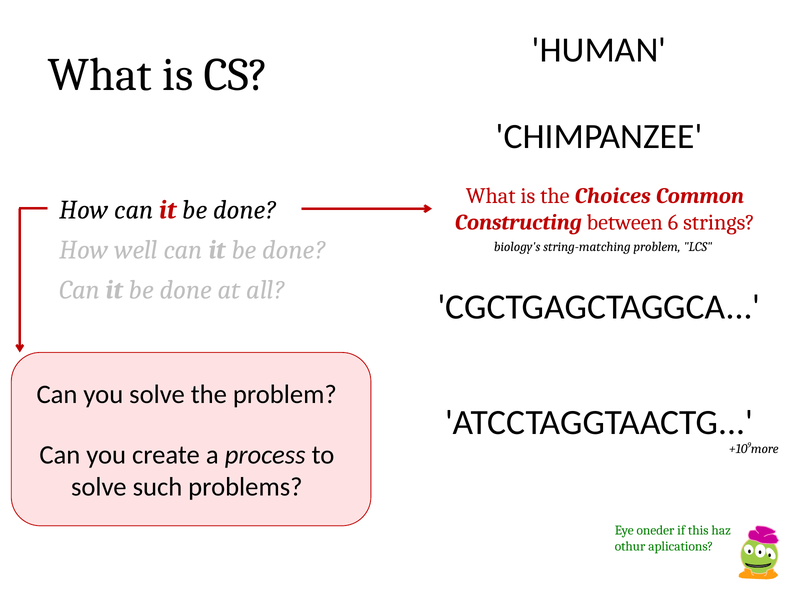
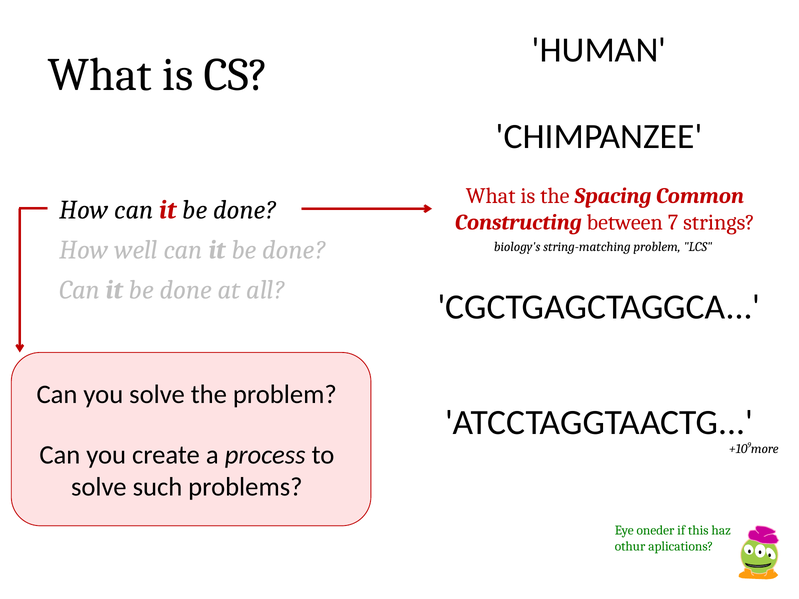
Choices: Choices -> Spacing
6: 6 -> 7
